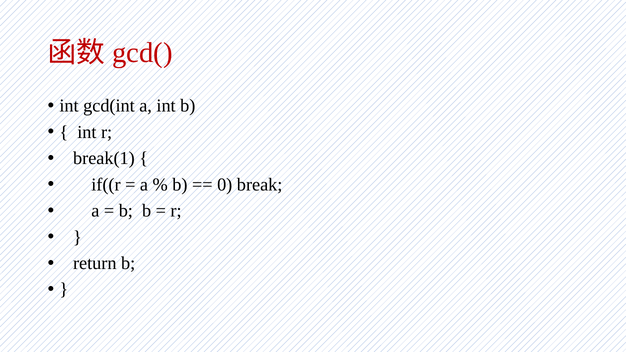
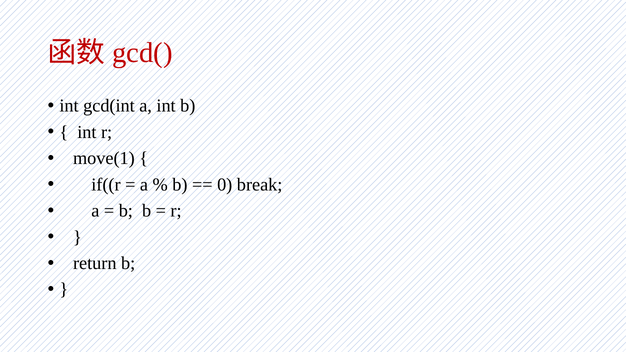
break(1: break(1 -> move(1
